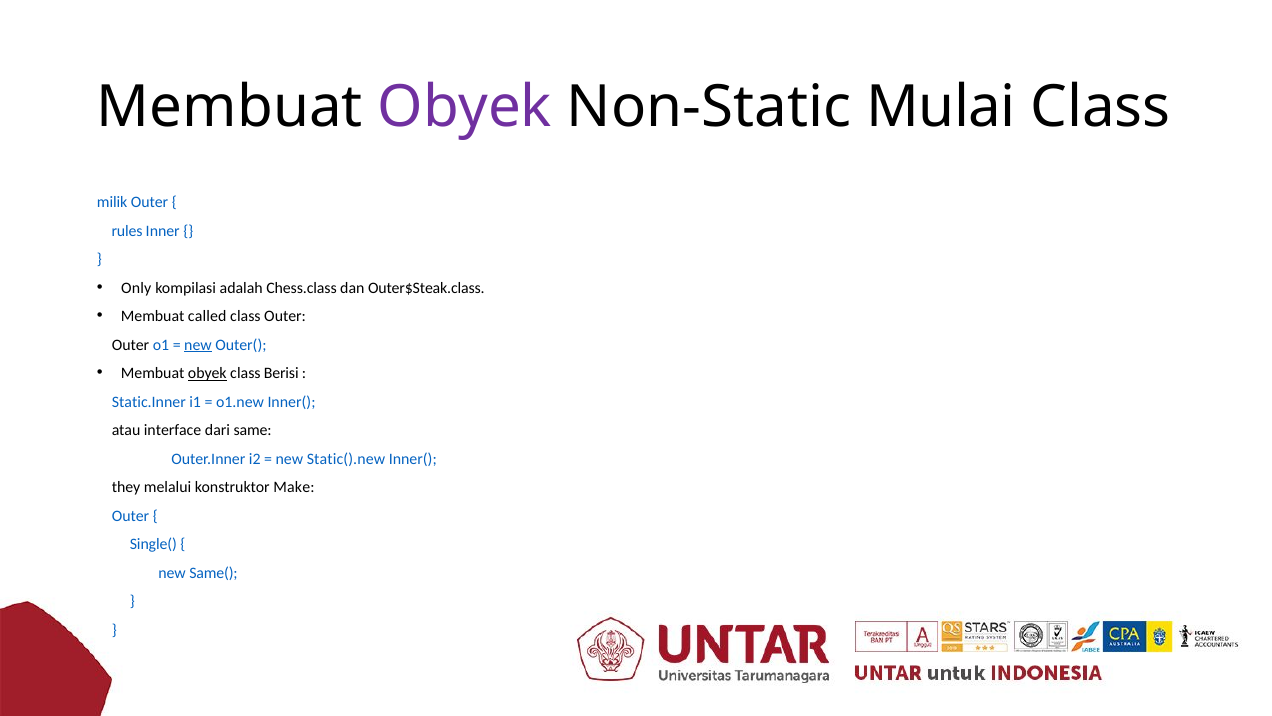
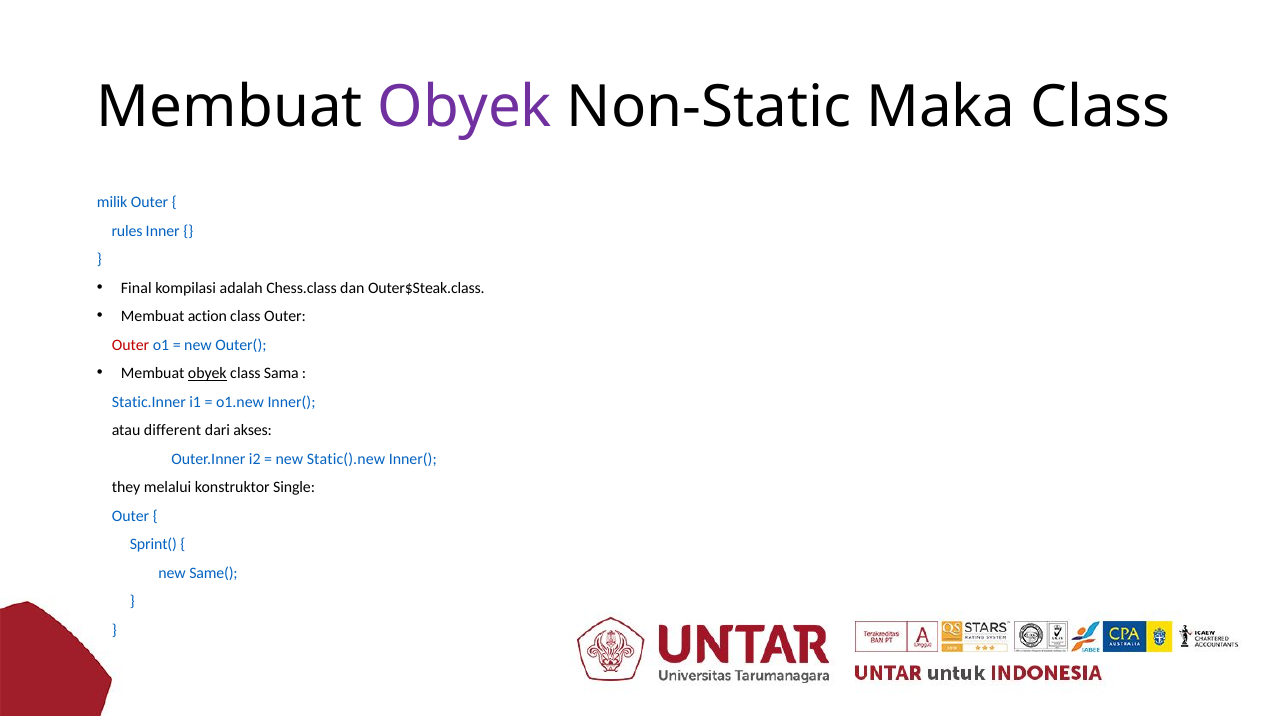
Mulai: Mulai -> Maka
Only: Only -> Final
called: called -> action
Outer at (131, 345) colour: black -> red
new at (198, 345) underline: present -> none
Berisi: Berisi -> Sama
interface: interface -> different
same: same -> akses
Make: Make -> Single
Single(: Single( -> Sprint(
